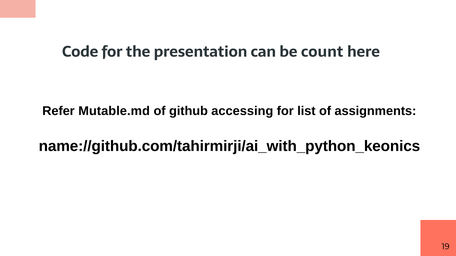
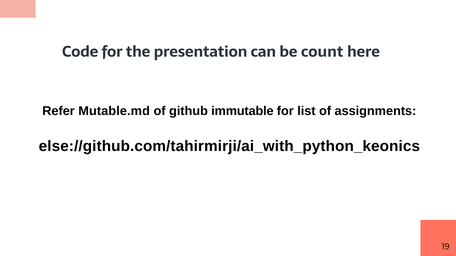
accessing: accessing -> immutable
name://github.com/tahirmirji/ai_with_python_keonics: name://github.com/tahirmirji/ai_with_python_keonics -> else://github.com/tahirmirji/ai_with_python_keonics
